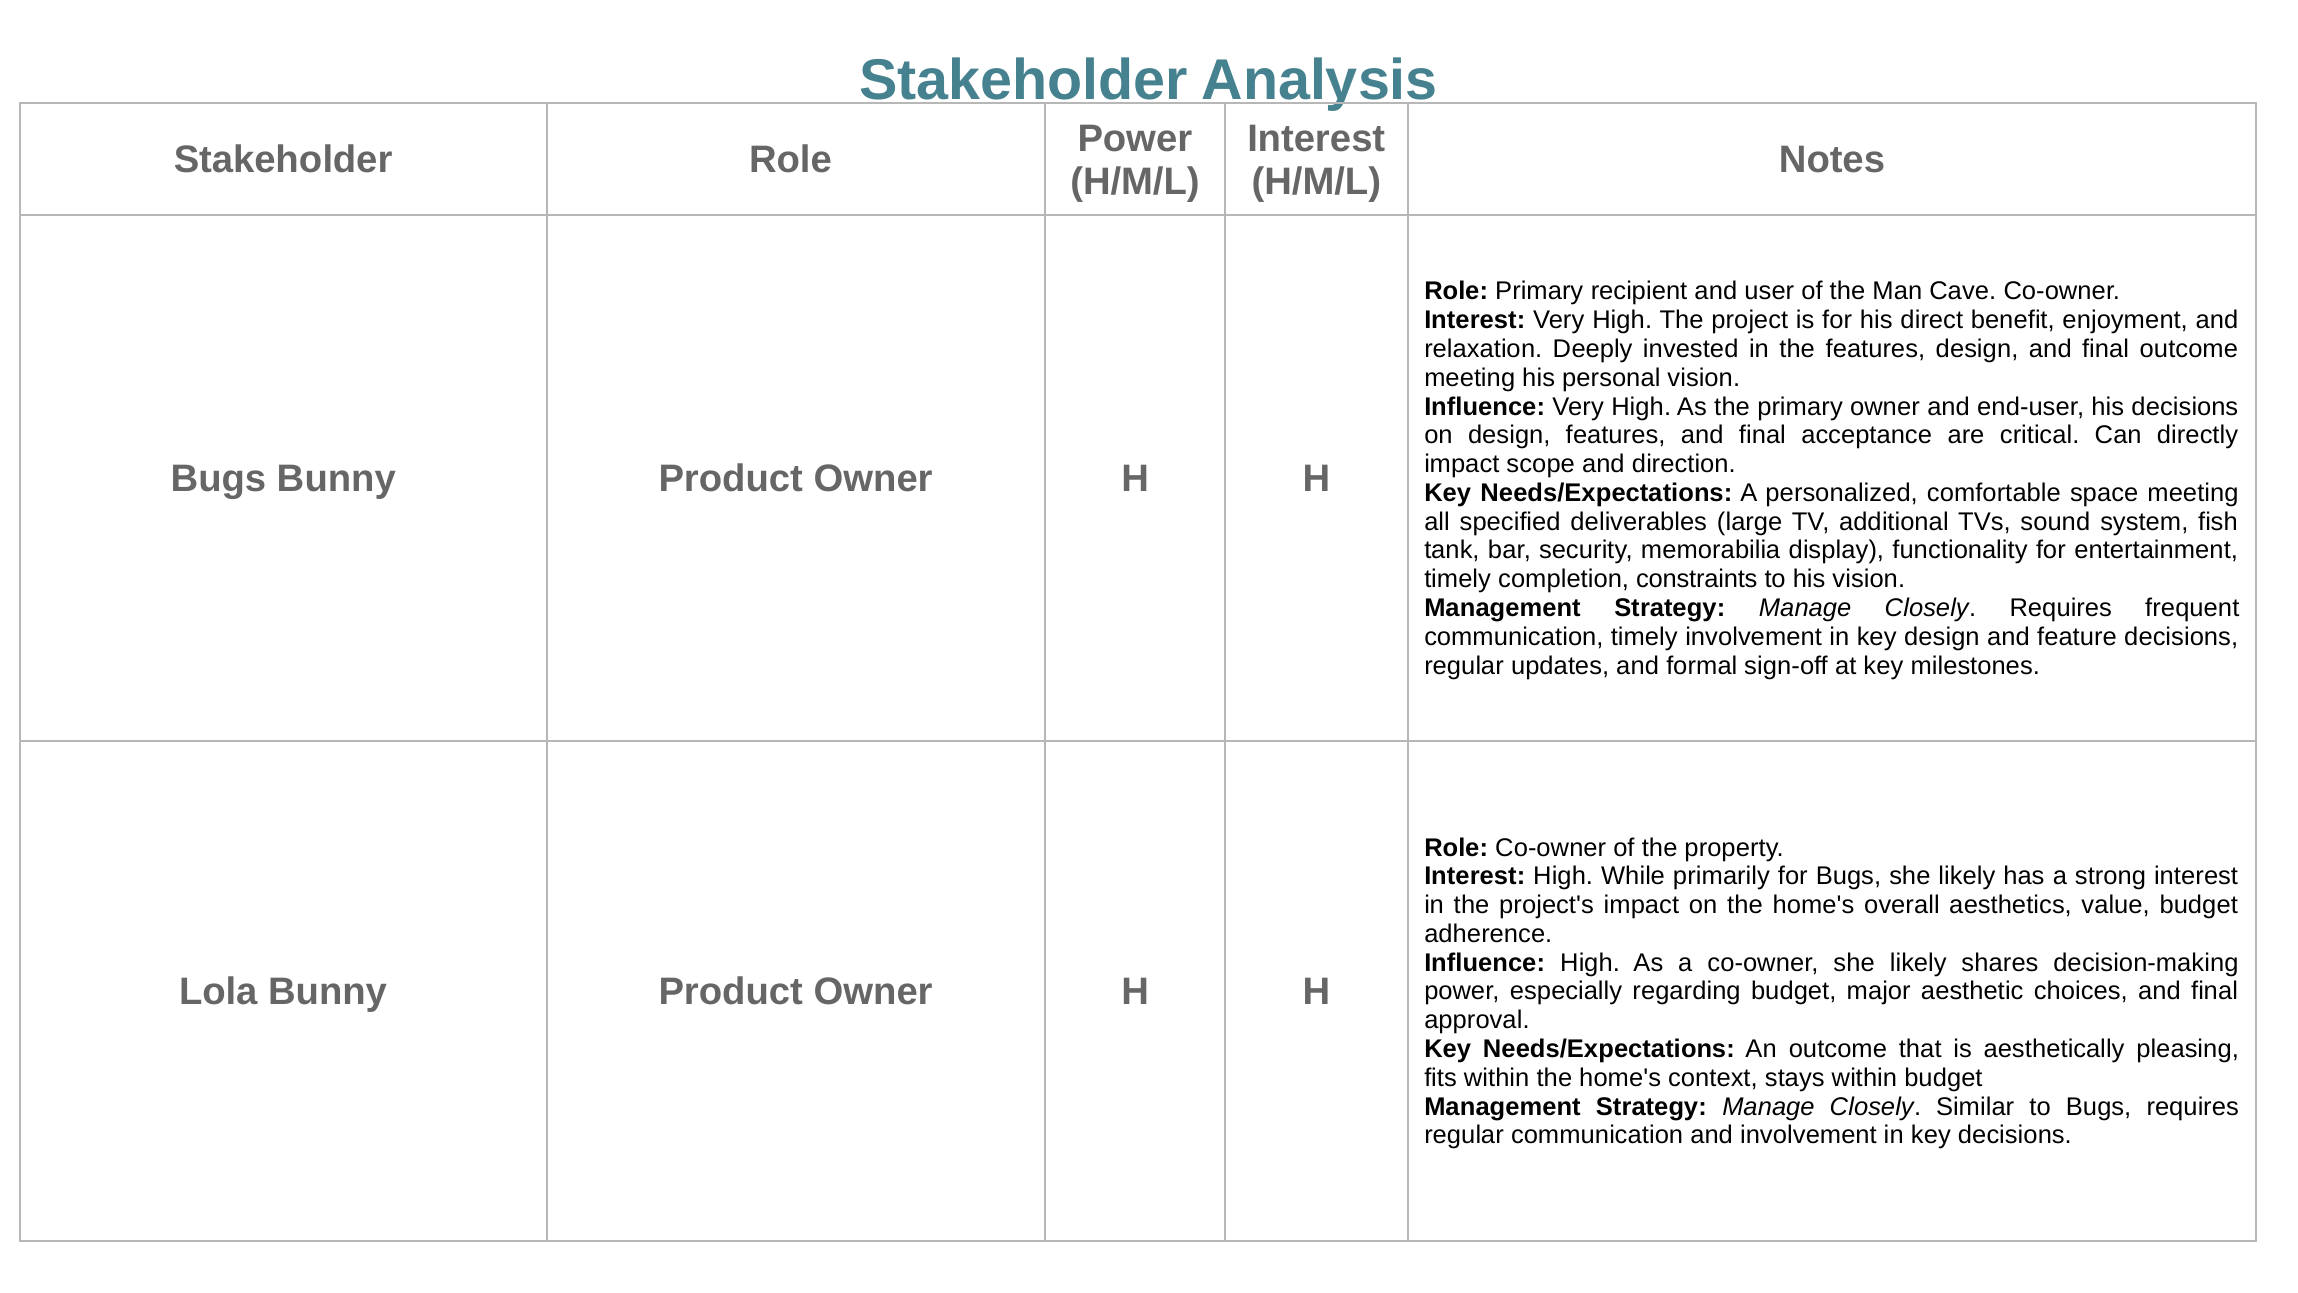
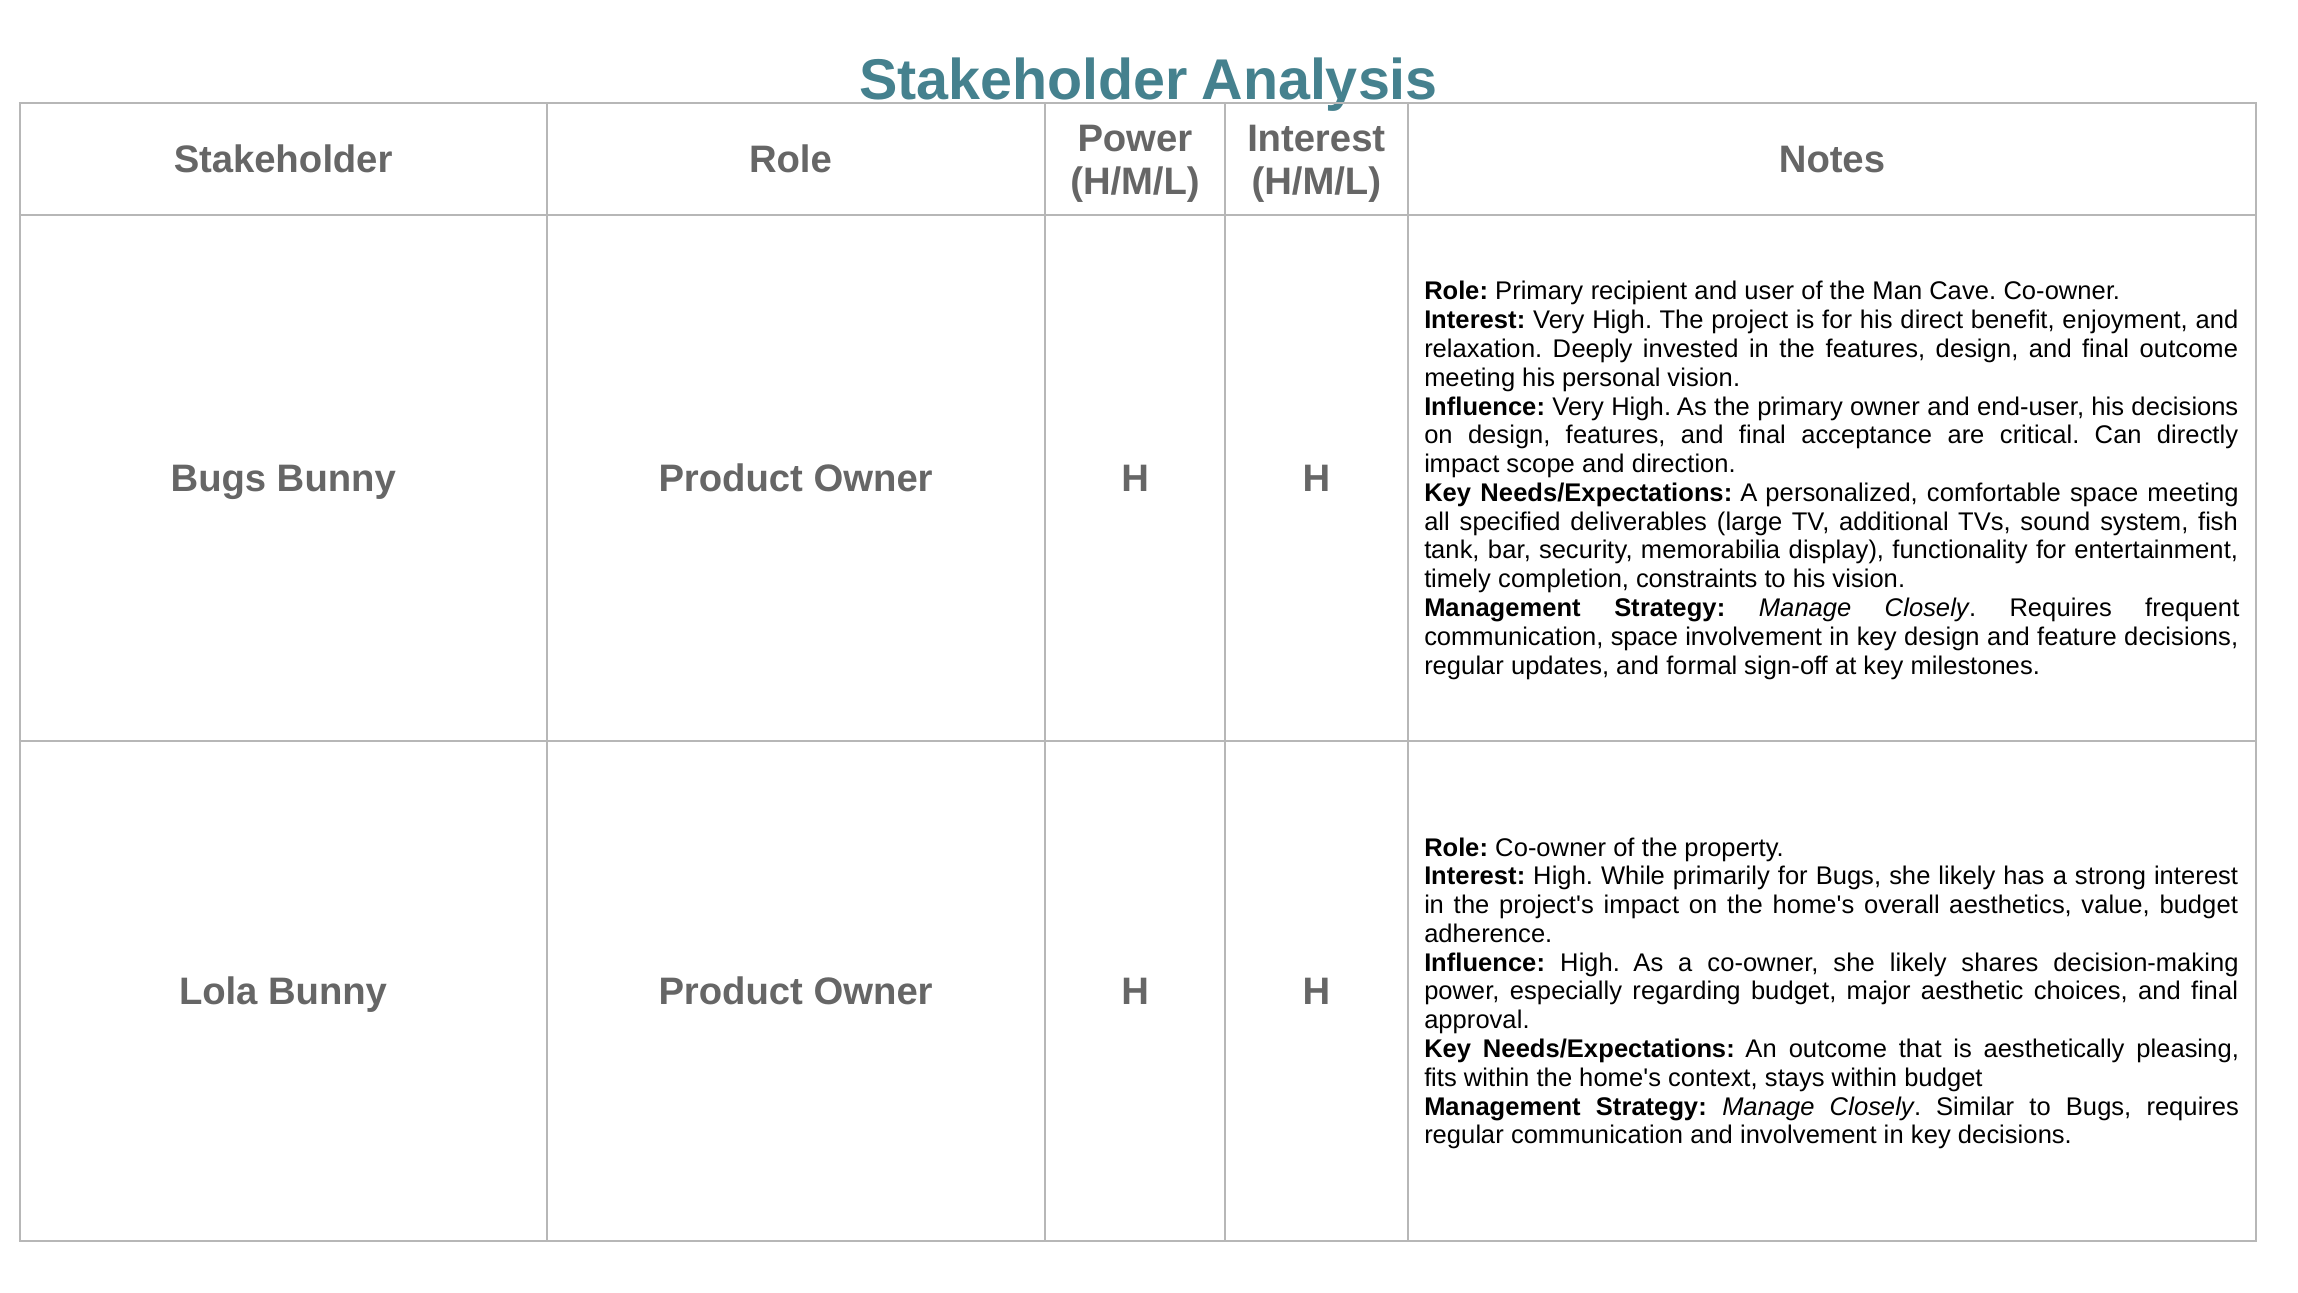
communication timely: timely -> space
